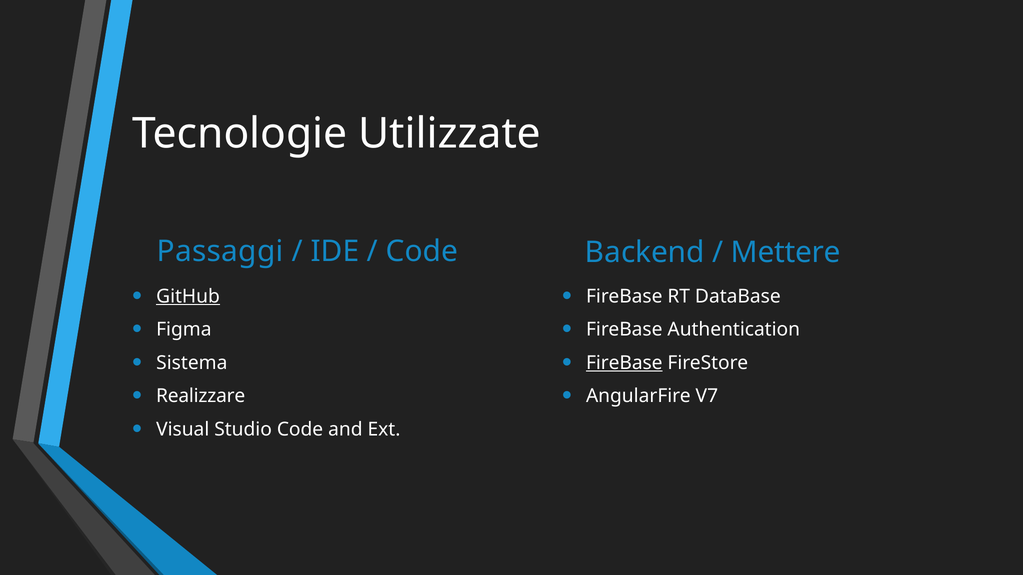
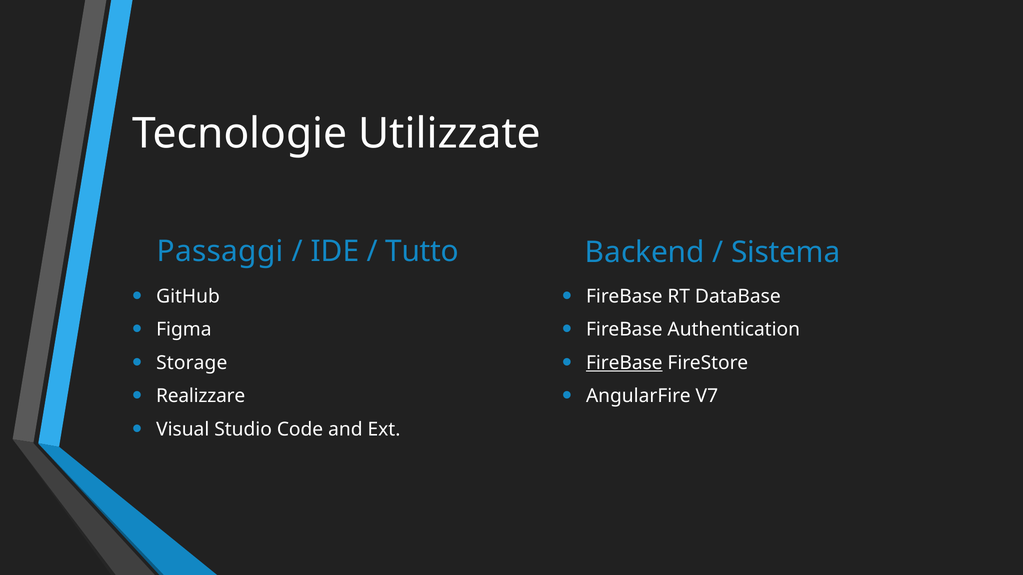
Code at (422, 252): Code -> Tutto
Mettere: Mettere -> Sistema
GitHub underline: present -> none
Sistema: Sistema -> Storage
